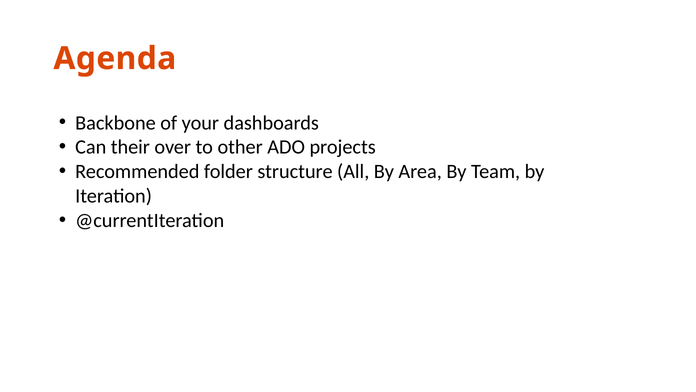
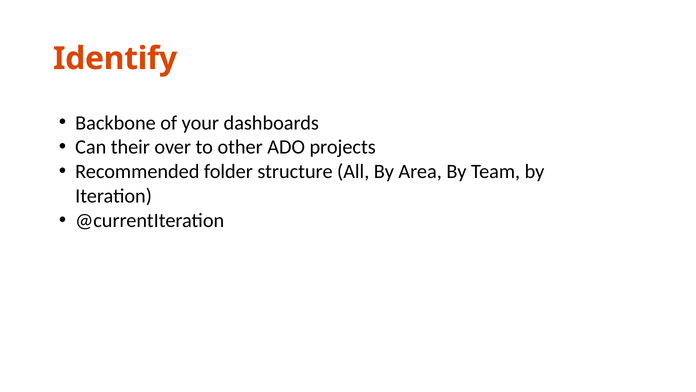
Agenda: Agenda -> Identify
